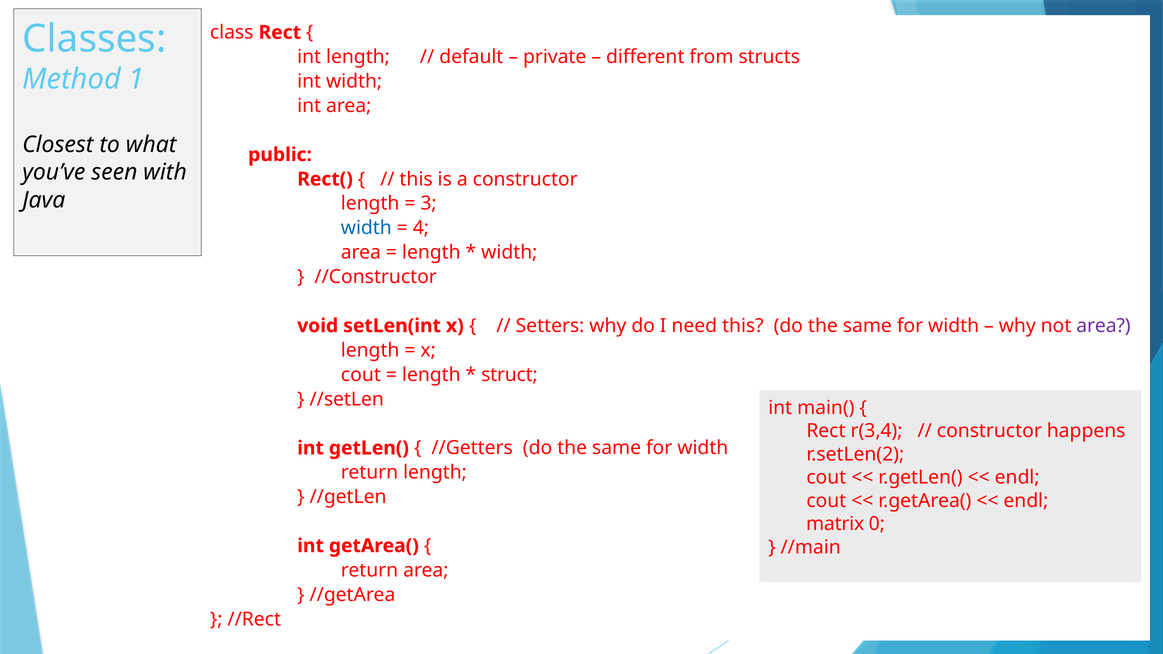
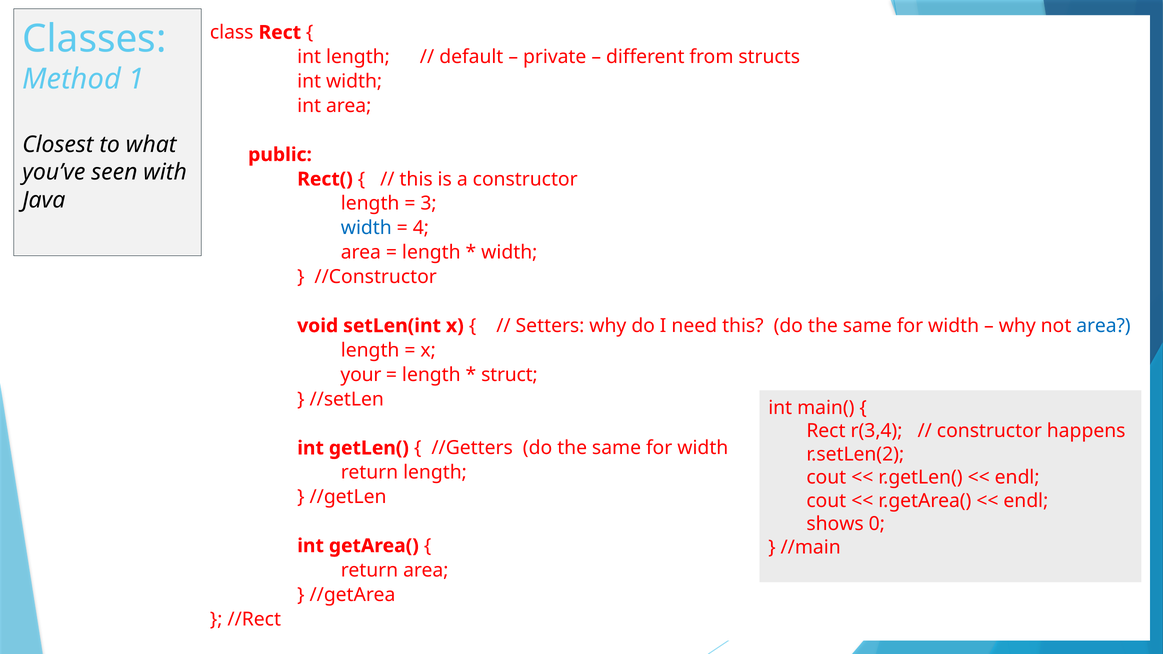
area at (1103, 326) colour: purple -> blue
cout at (361, 375): cout -> your
matrix: matrix -> shows
